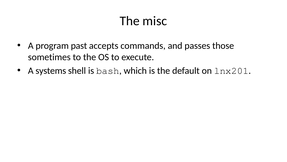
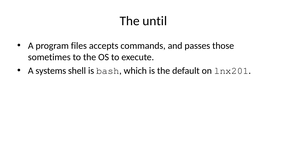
misc: misc -> until
past: past -> files
